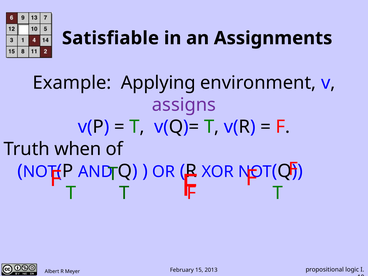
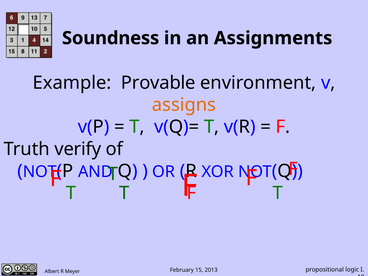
Satisfiable: Satisfiable -> Soundness
Applying: Applying -> Provable
assigns colour: purple -> orange
when: when -> verify
